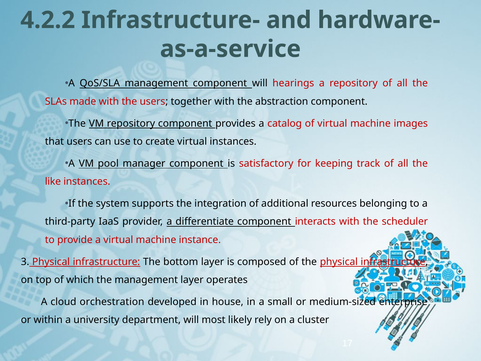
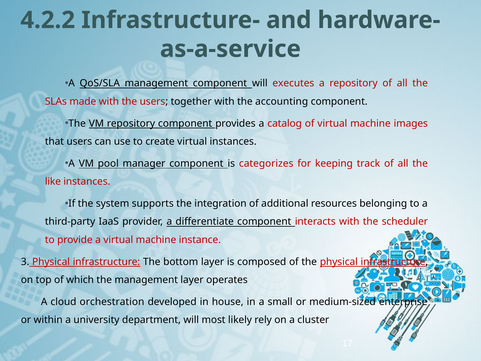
hearings: hearings -> executes
abstraction: abstraction -> accounting
satisfactory: satisfactory -> categorizes
